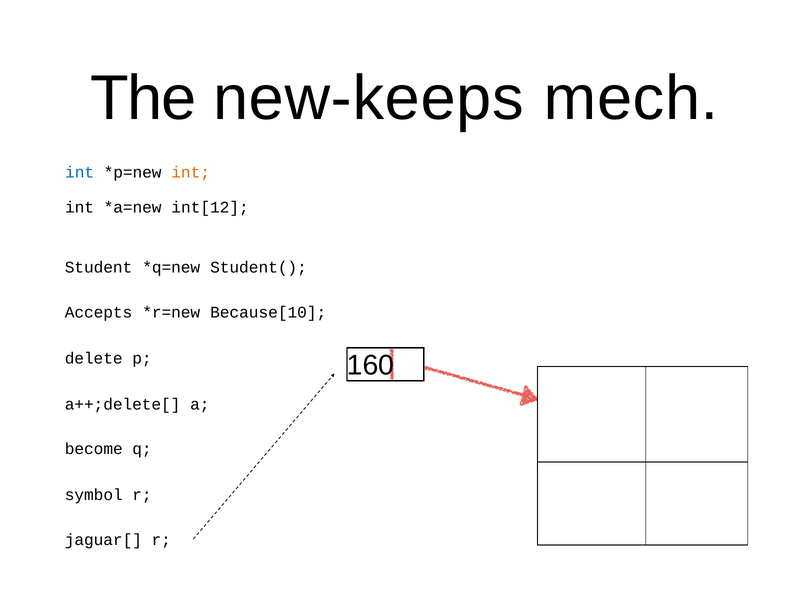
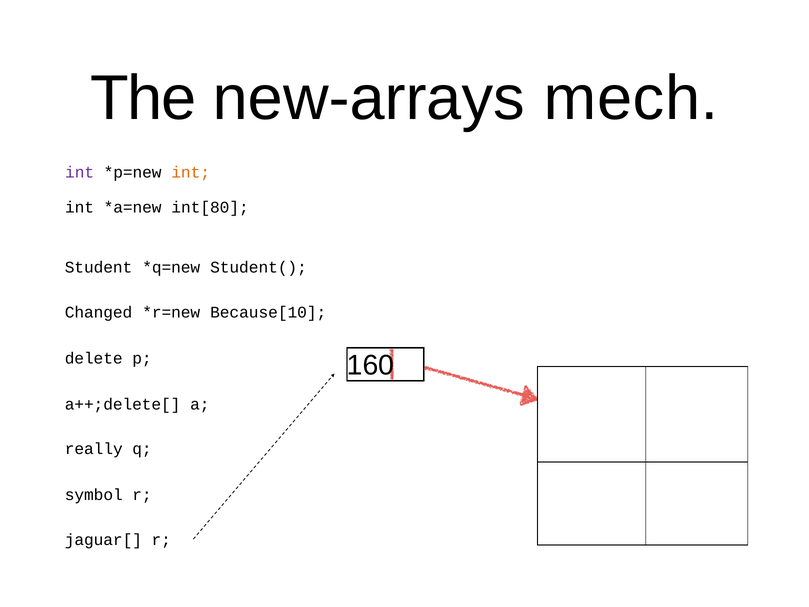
new-keeps: new-keeps -> new-arrays
int at (80, 172) colour: blue -> purple
int[12: int[12 -> int[80
Accepts: Accepts -> Changed
become: become -> really
